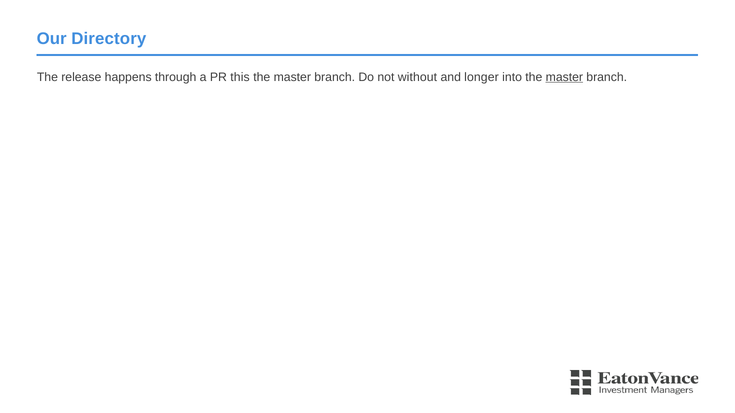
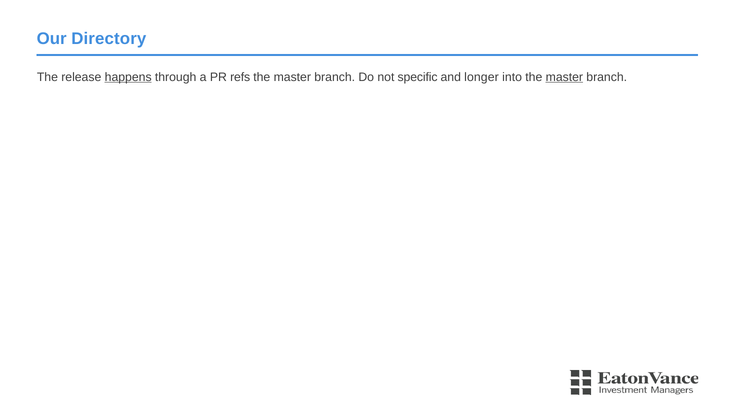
happens underline: none -> present
this: this -> refs
without: without -> specific
